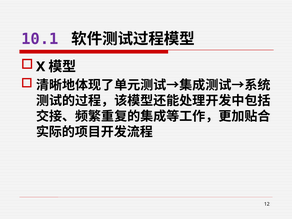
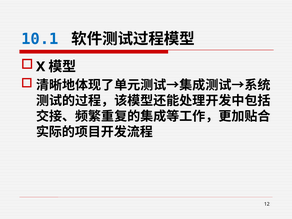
10.1 colour: purple -> blue
